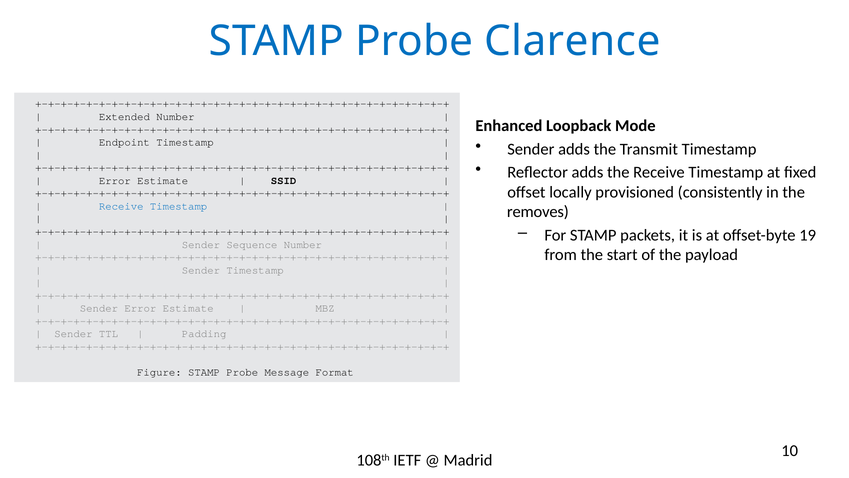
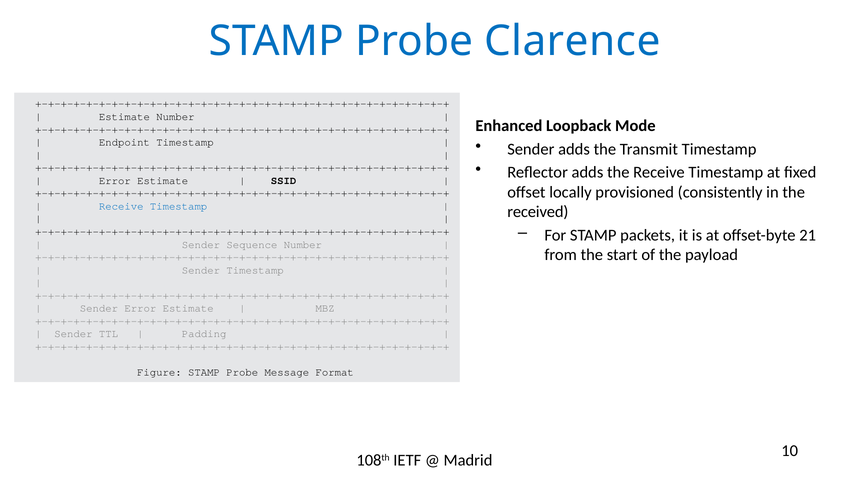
Extended at (124, 117): Extended -> Estimate
removes: removes -> received
19: 19 -> 21
